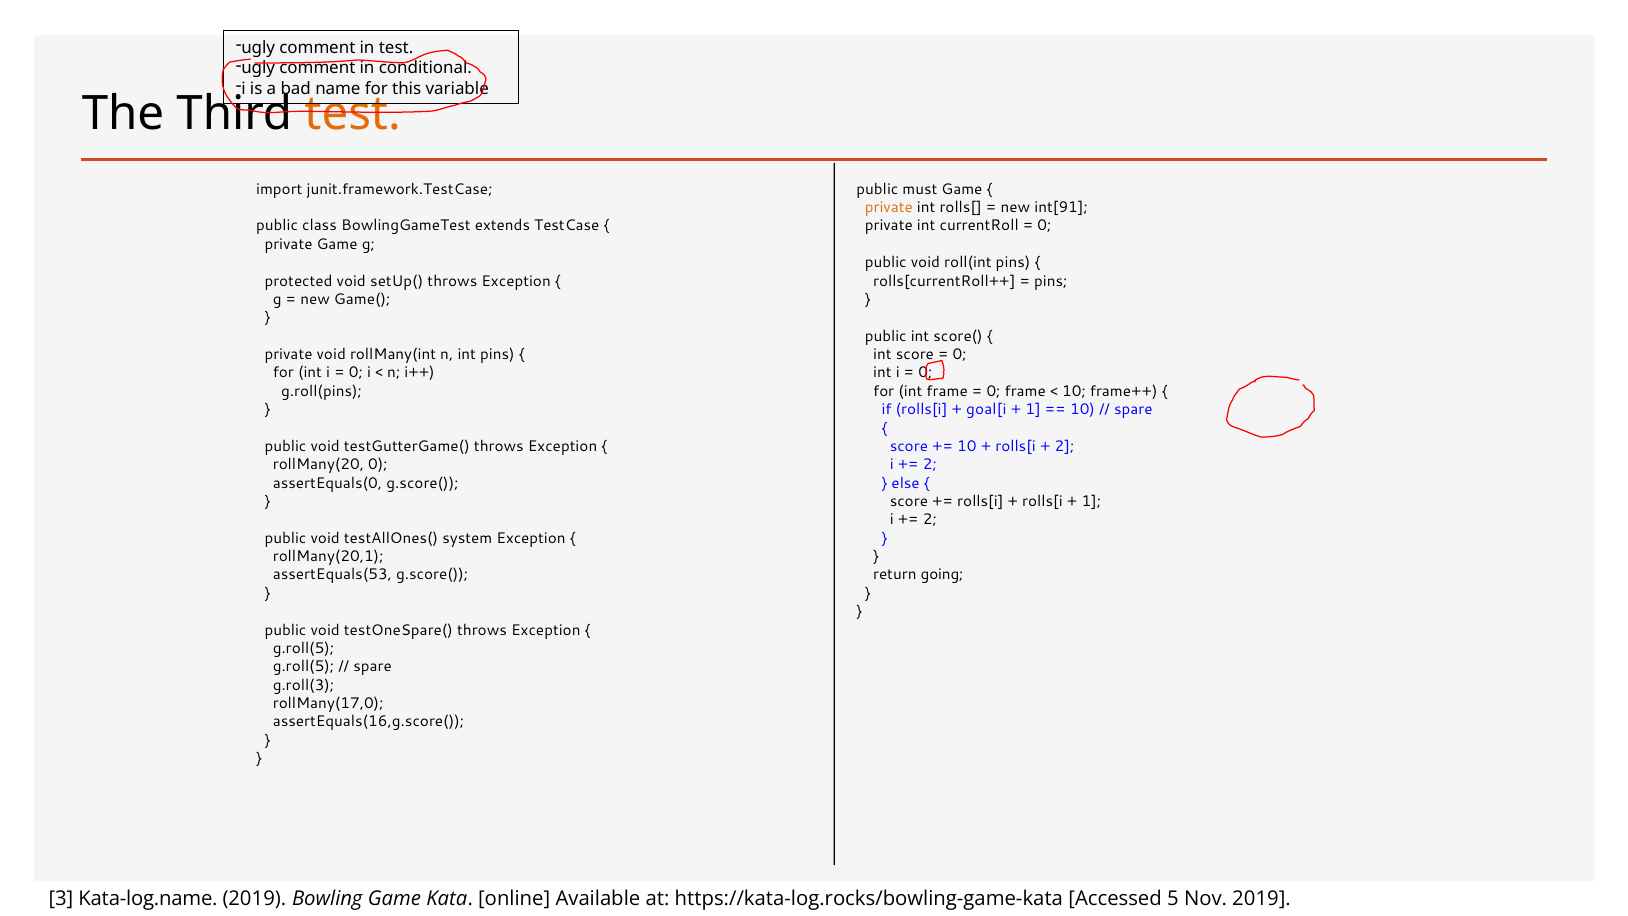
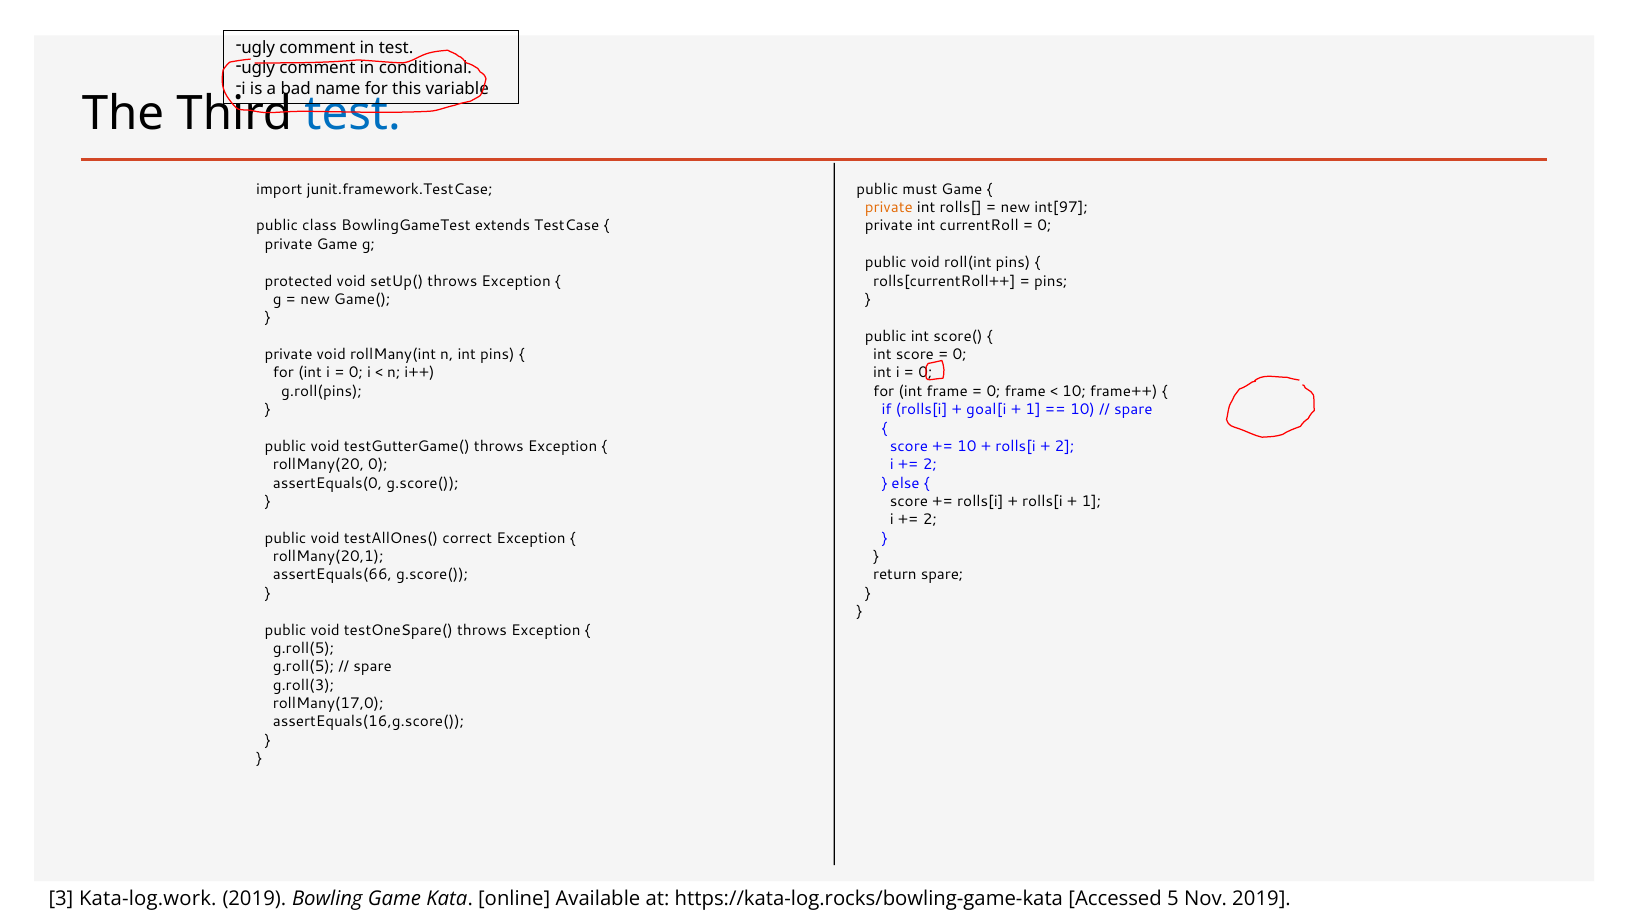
test at (353, 114) colour: orange -> blue
int[91: int[91 -> int[97
system: system -> correct
assertEquals(53: assertEquals(53 -> assertEquals(66
return going: going -> spare
Kata-log.name: Kata-log.name -> Kata-log.work
